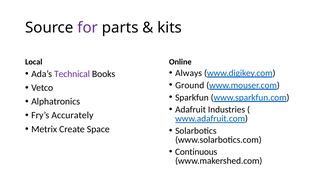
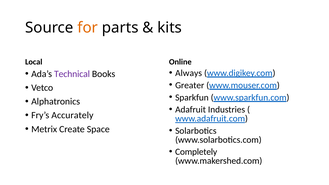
for colour: purple -> orange
Ground: Ground -> Greater
Continuous: Continuous -> Completely
